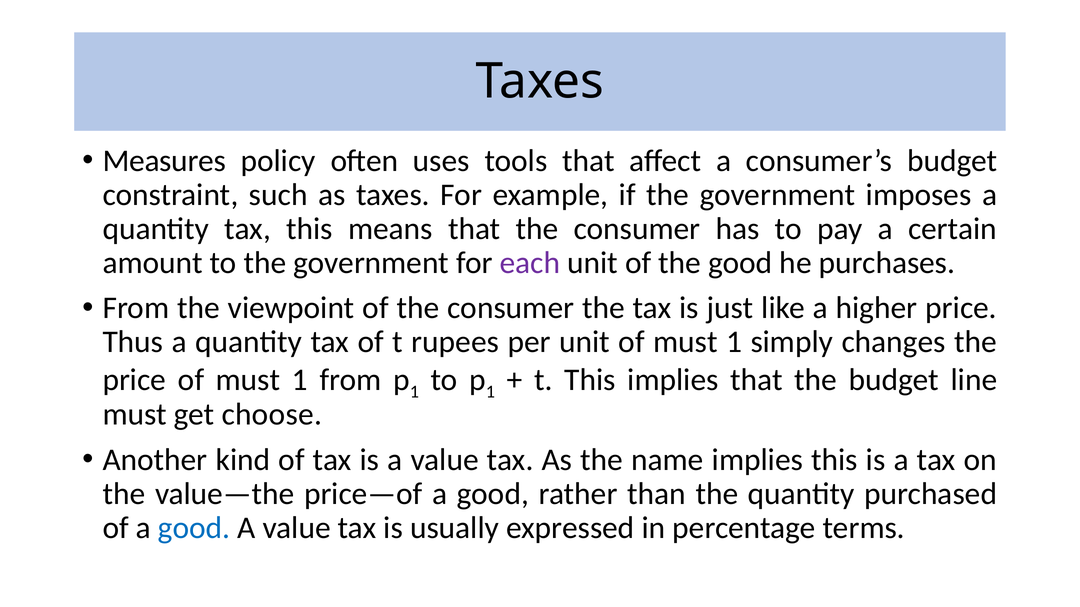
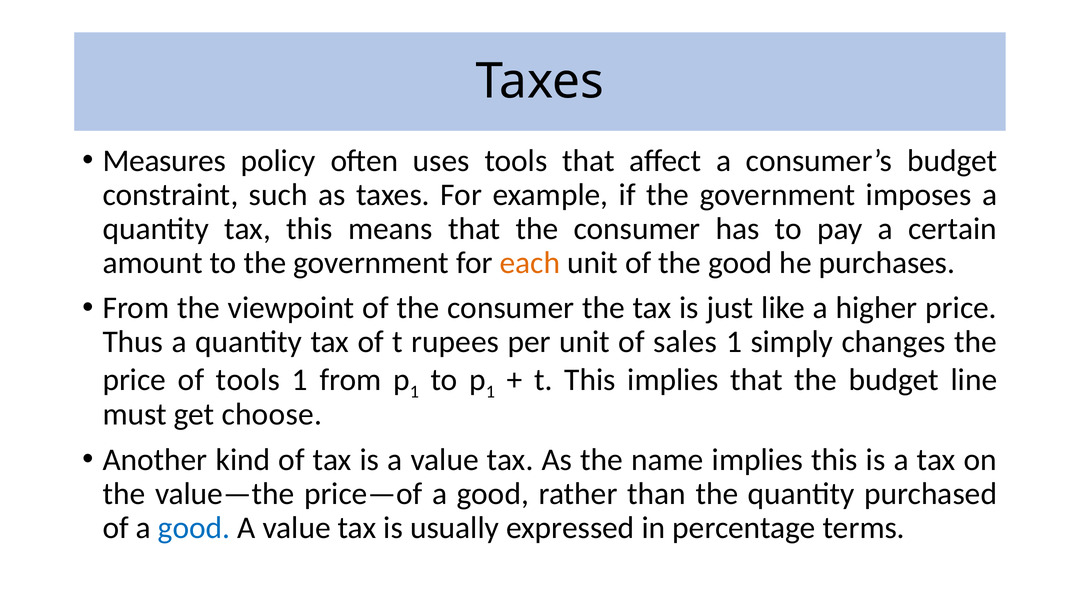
each colour: purple -> orange
unit of must: must -> sales
price of must: must -> tools
